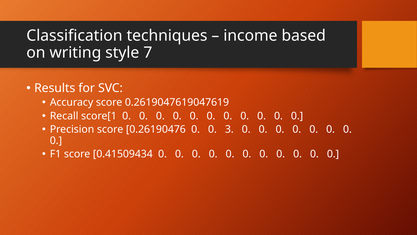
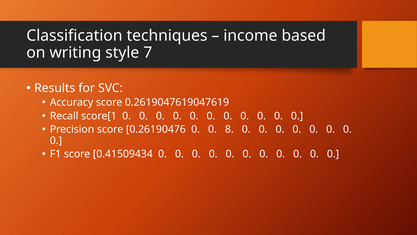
3: 3 -> 8
